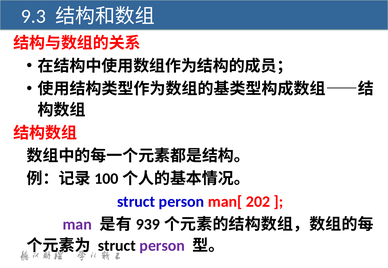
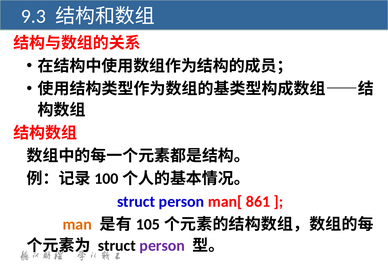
202: 202 -> 861
man colour: purple -> orange
939: 939 -> 105
